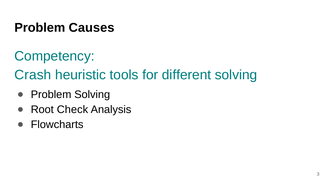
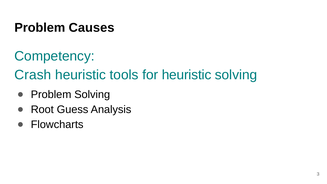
for different: different -> heuristic
Check: Check -> Guess
